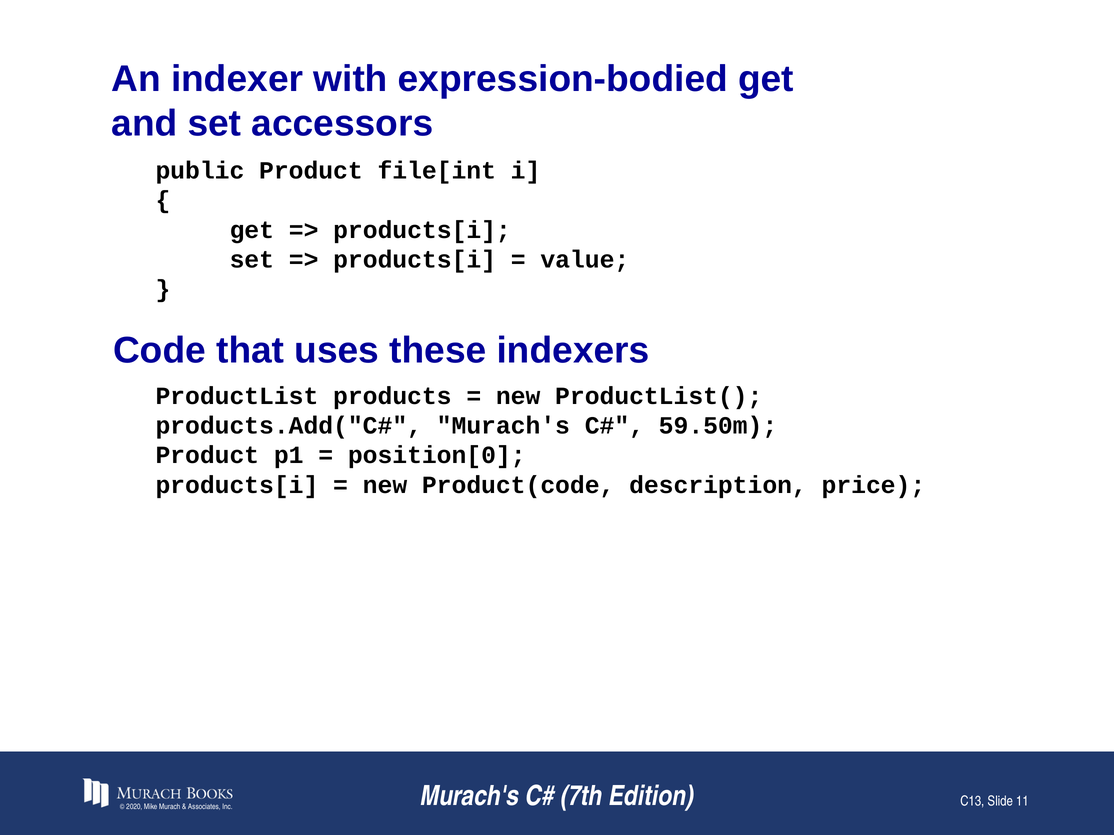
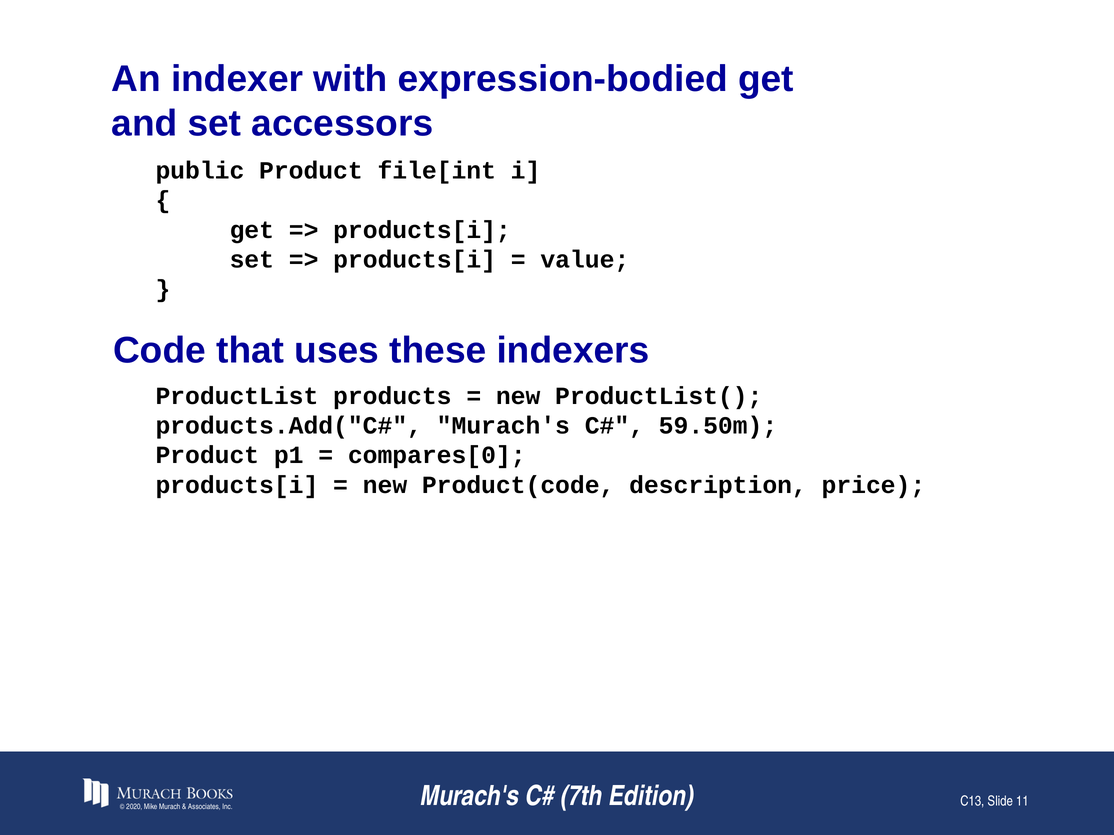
position[0: position[0 -> compares[0
